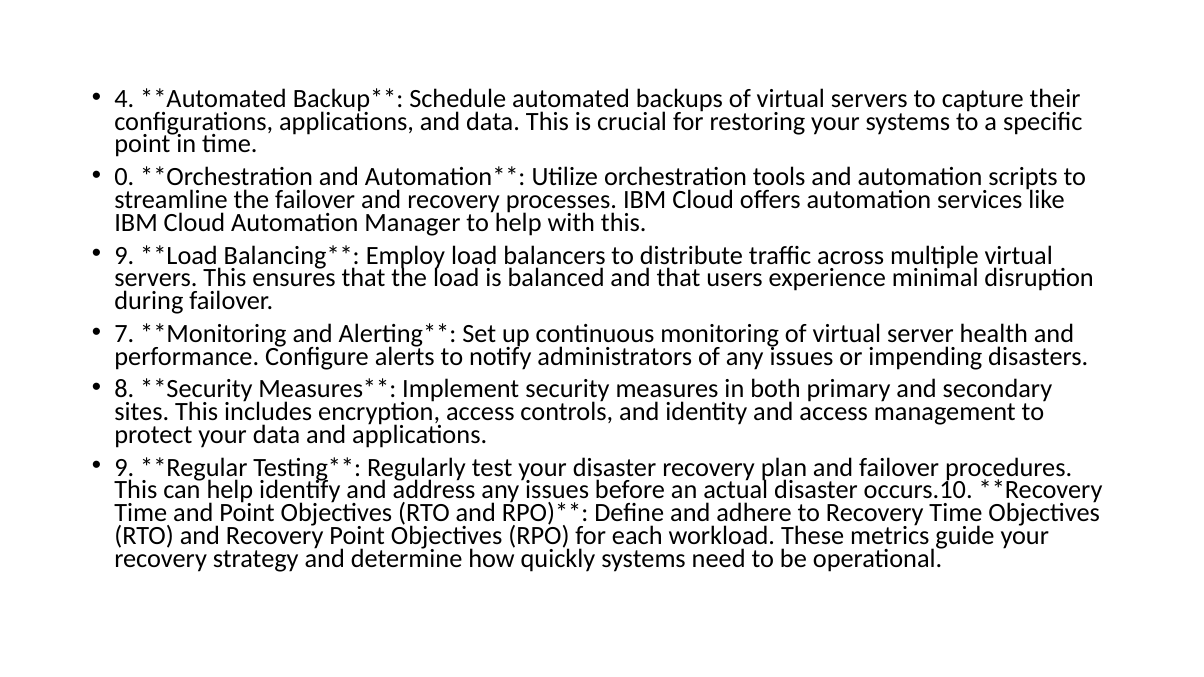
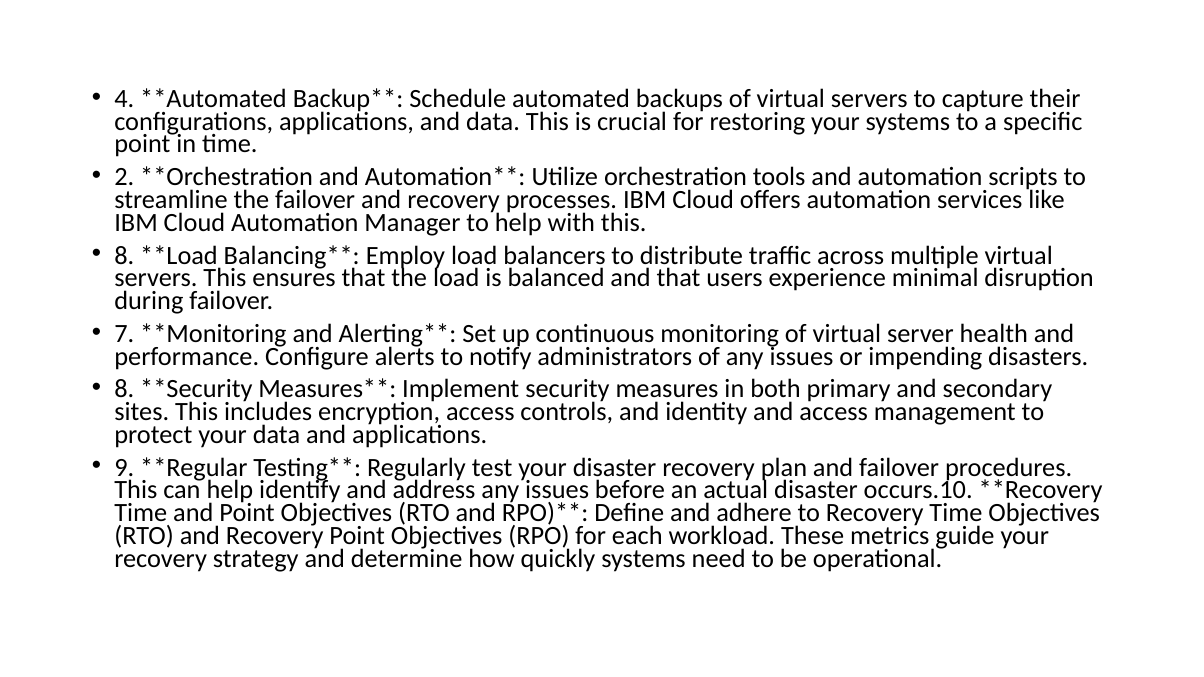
0: 0 -> 2
9 at (124, 255): 9 -> 8
